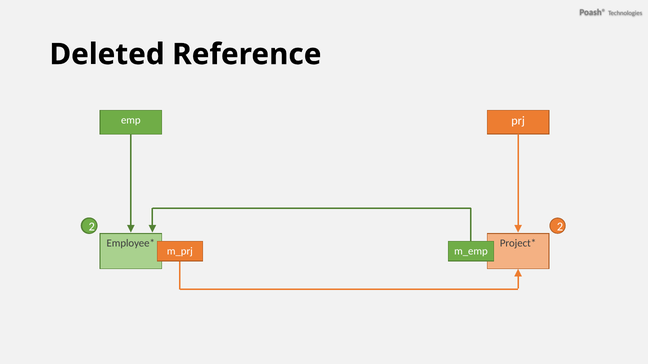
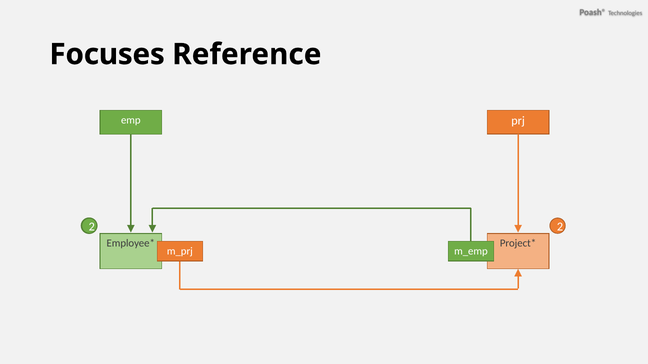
Deleted: Deleted -> Focuses
